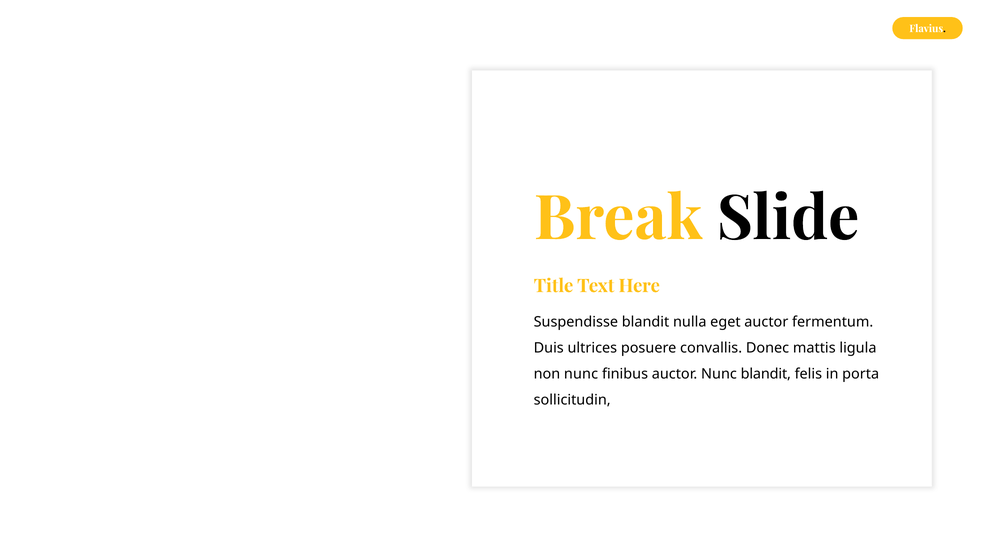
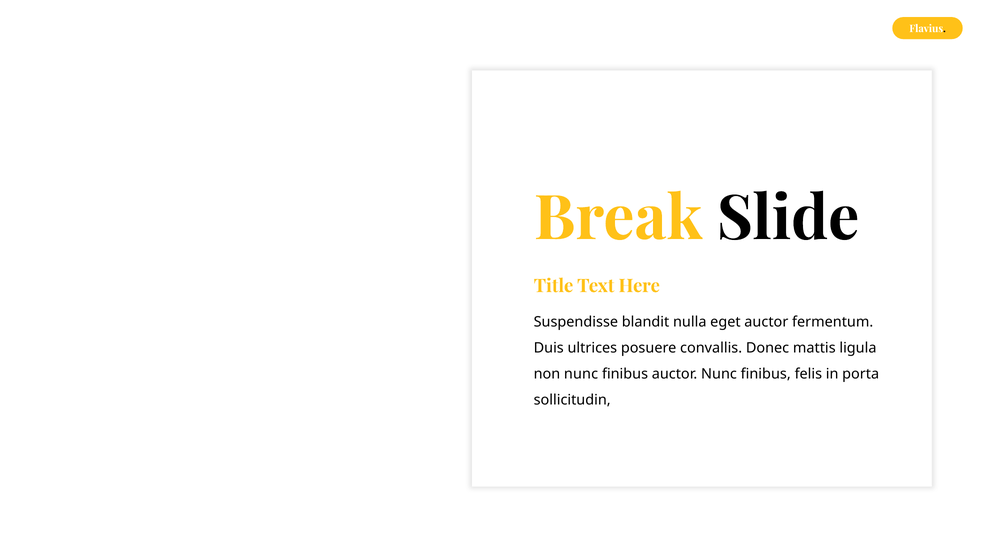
auctor Nunc blandit: blandit -> finibus
